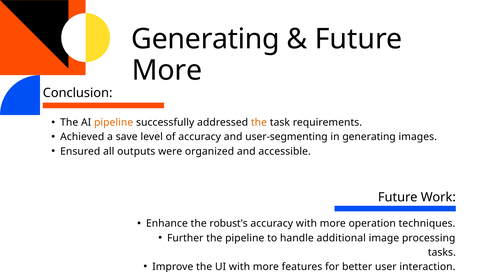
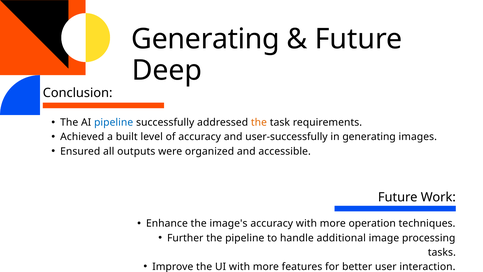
More at (167, 70): More -> Deep
pipeline at (114, 122) colour: orange -> blue
save: save -> built
user-segmenting: user-segmenting -> user-successfully
robust's: robust's -> image's
